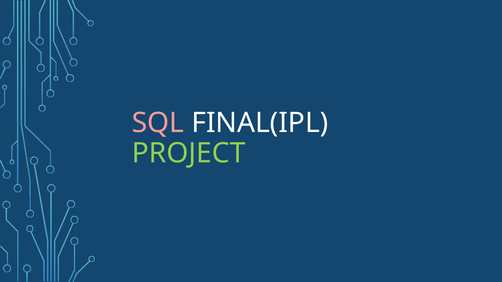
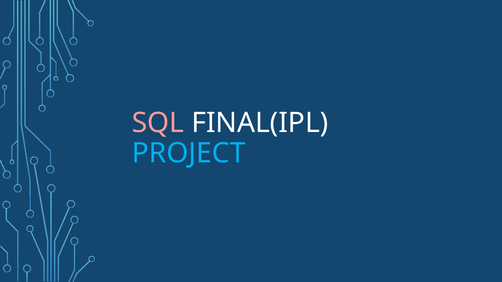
PROJECT colour: light green -> light blue
